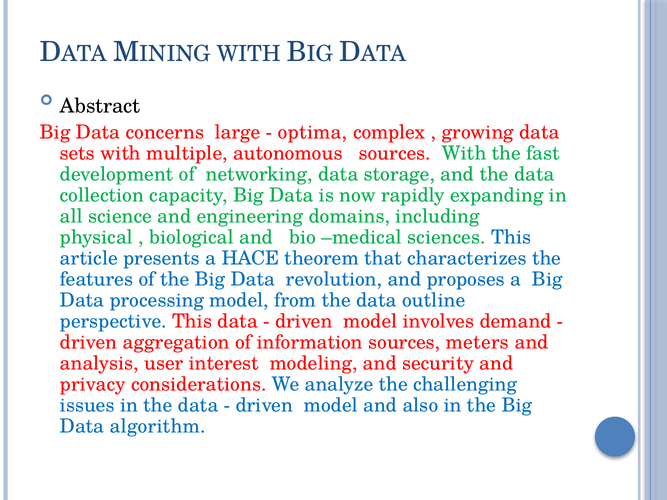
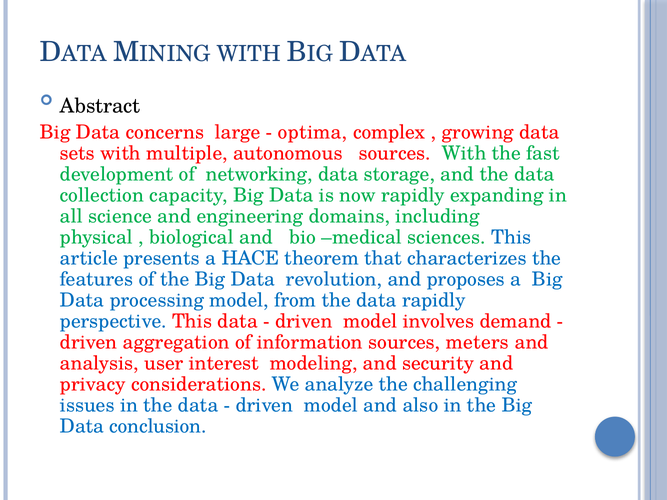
data outline: outline -> rapidly
algorithm: algorithm -> conclusion
